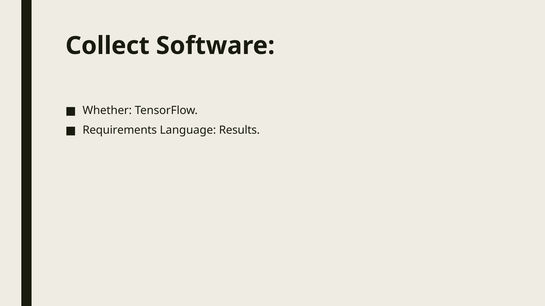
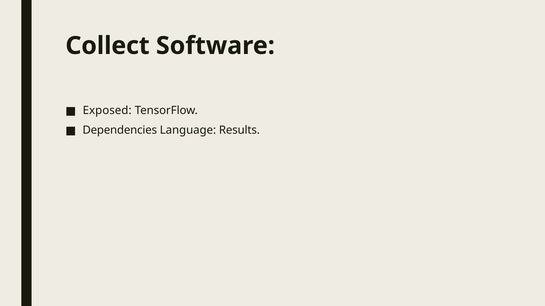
Whether: Whether -> Exposed
Requirements: Requirements -> Dependencies
